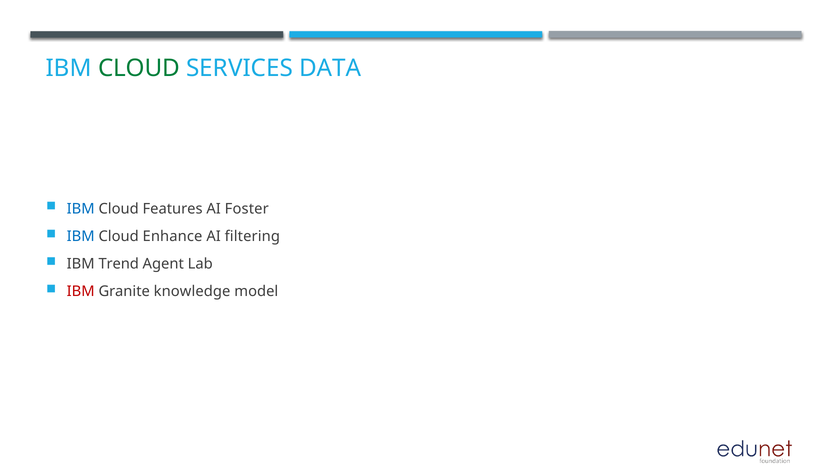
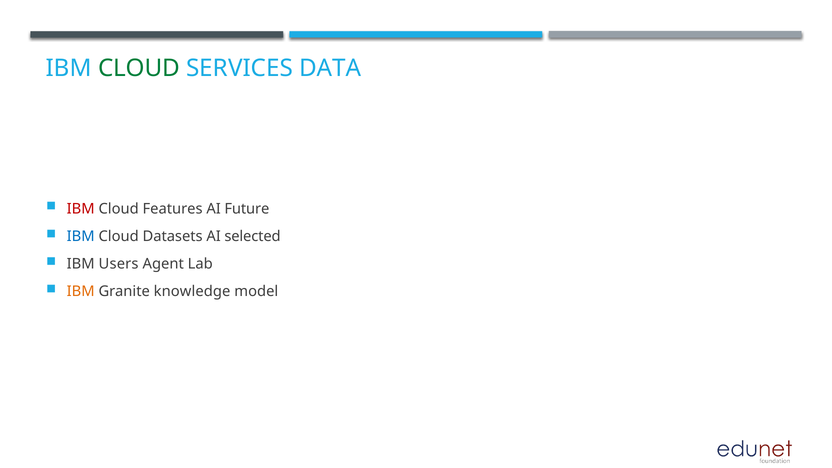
IBM at (81, 209) colour: blue -> red
Foster: Foster -> Future
Enhance: Enhance -> Datasets
filtering: filtering -> selected
Trend: Trend -> Users
IBM at (81, 292) colour: red -> orange
